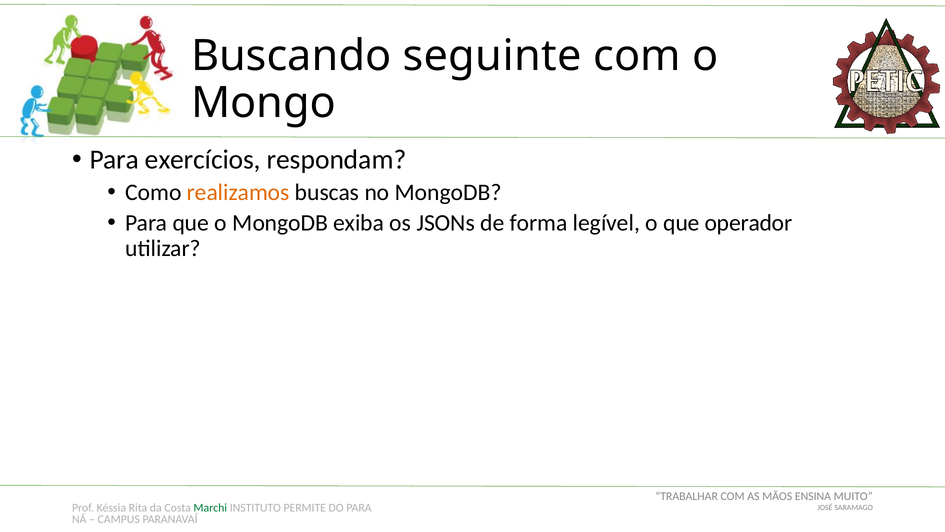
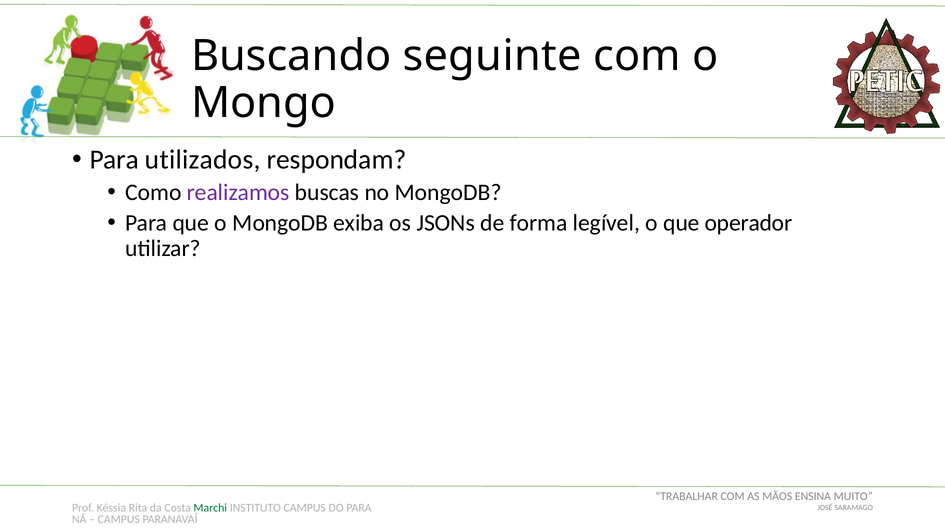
exercícios: exercícios -> utilizados
realizamos colour: orange -> purple
INSTITUTO PERMITE: PERMITE -> CAMPUS
